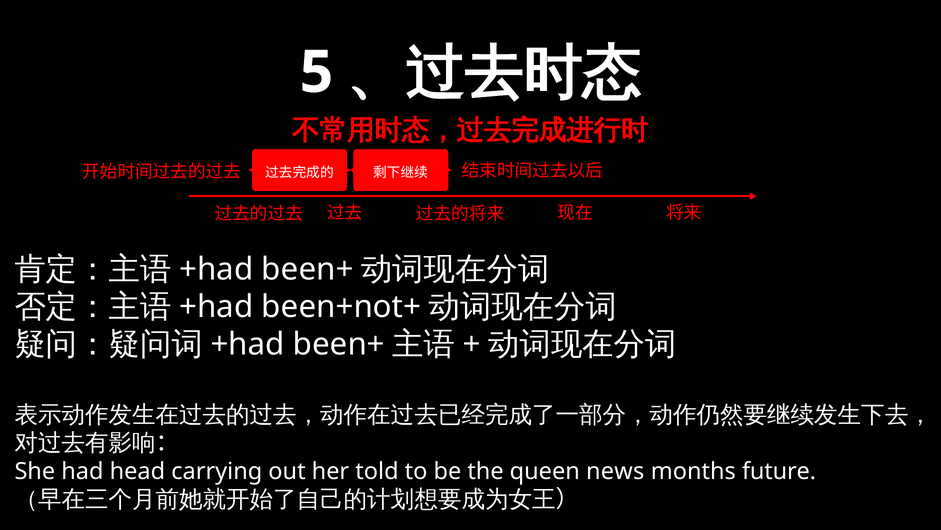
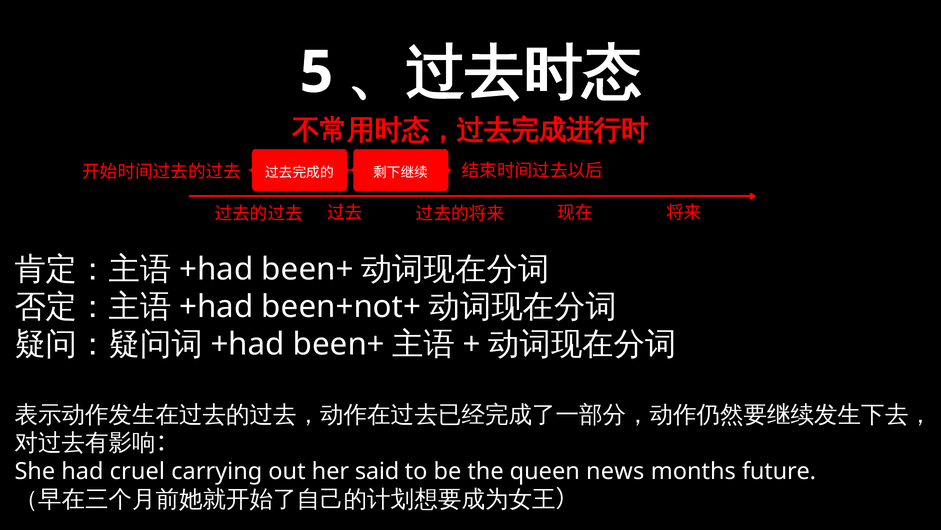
head: head -> cruel
told: told -> said
